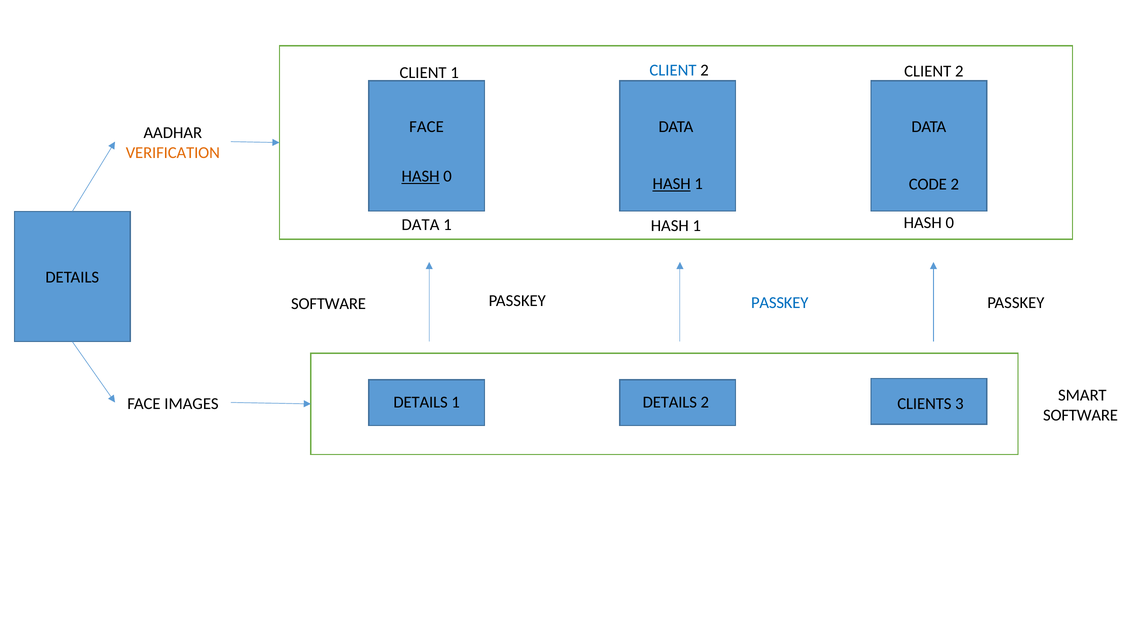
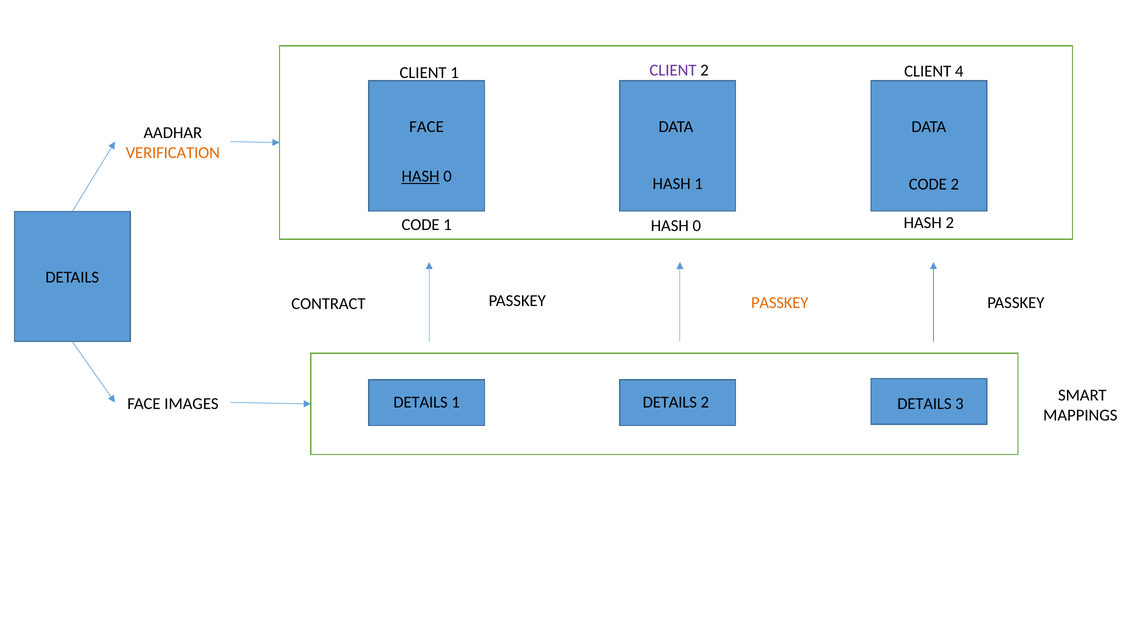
CLIENT at (673, 70) colour: blue -> purple
2 CLIENT 2: 2 -> 4
HASH at (672, 184) underline: present -> none
DATA at (420, 225): DATA -> CODE
1 HASH 1: 1 -> 0
0 at (950, 223): 0 -> 2
SOFTWARE at (329, 304): SOFTWARE -> CONTRACT
PASSKEY at (780, 303) colour: blue -> orange
2 CLIENTS: CLIENTS -> DETAILS
SOFTWARE at (1080, 415): SOFTWARE -> MAPPINGS
